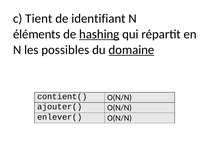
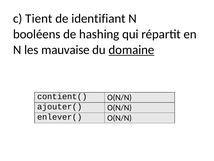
éléments: éléments -> booléens
hashing underline: present -> none
possibles: possibles -> mauvaise
